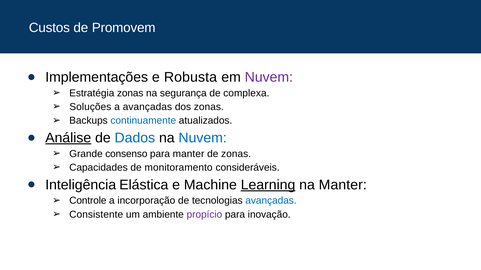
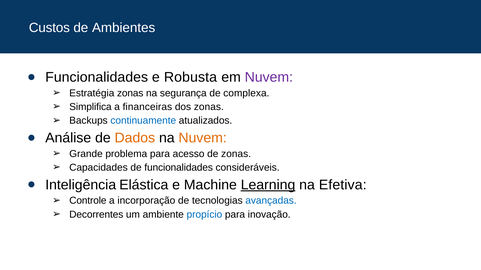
Promovem: Promovem -> Ambientes
Implementações at (97, 77): Implementações -> Funcionalidades
Soluções: Soluções -> Simplifica
a avançadas: avançadas -> financeiras
Análise underline: present -> none
Dados colour: blue -> orange
Nuvem at (203, 138) colour: blue -> orange
consenso: consenso -> problema
para manter: manter -> acesso
de monitoramento: monitoramento -> funcionalidades
na Manter: Manter -> Efetiva
Consistente: Consistente -> Decorrentes
propício colour: purple -> blue
